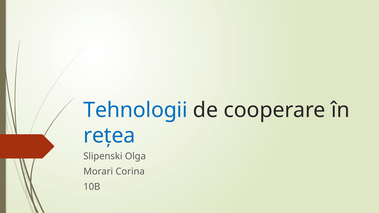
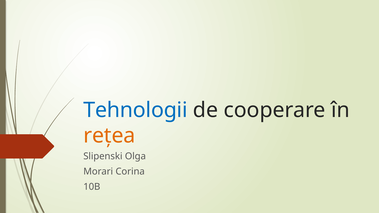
reţea colour: blue -> orange
